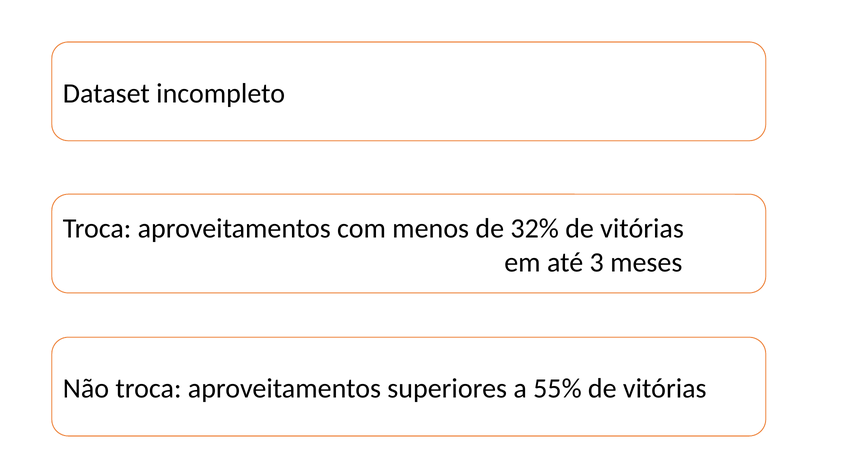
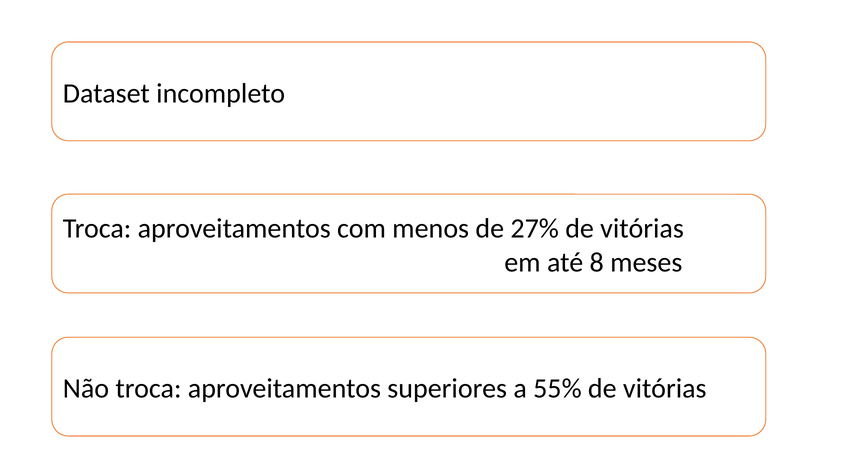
32%: 32% -> 27%
3: 3 -> 8
